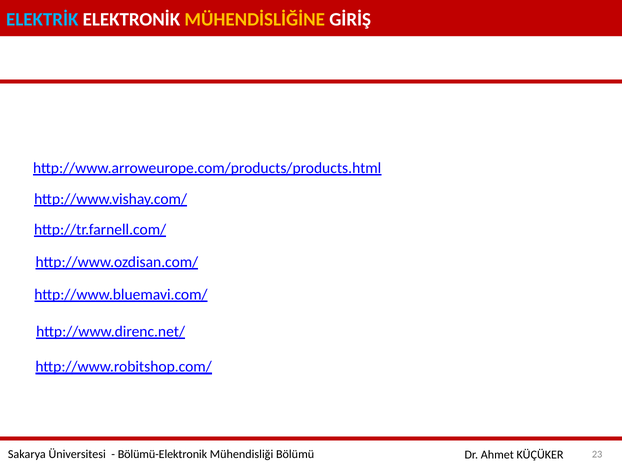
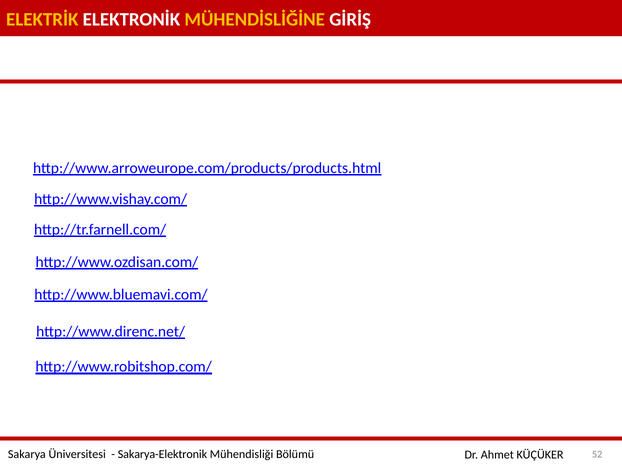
ELEKTRİK colour: light blue -> yellow
Bölümü-Elektronik: Bölümü-Elektronik -> Sakarya-Elektronik
23: 23 -> 52
